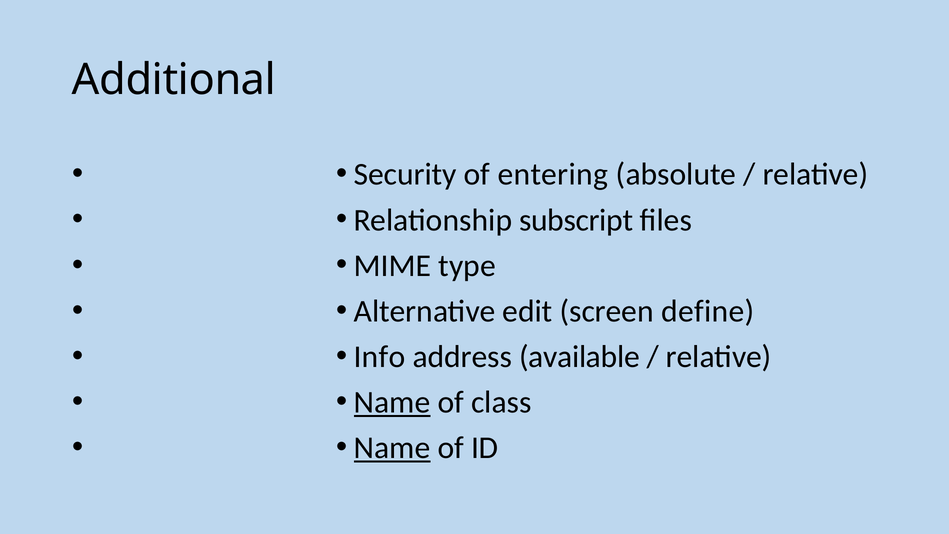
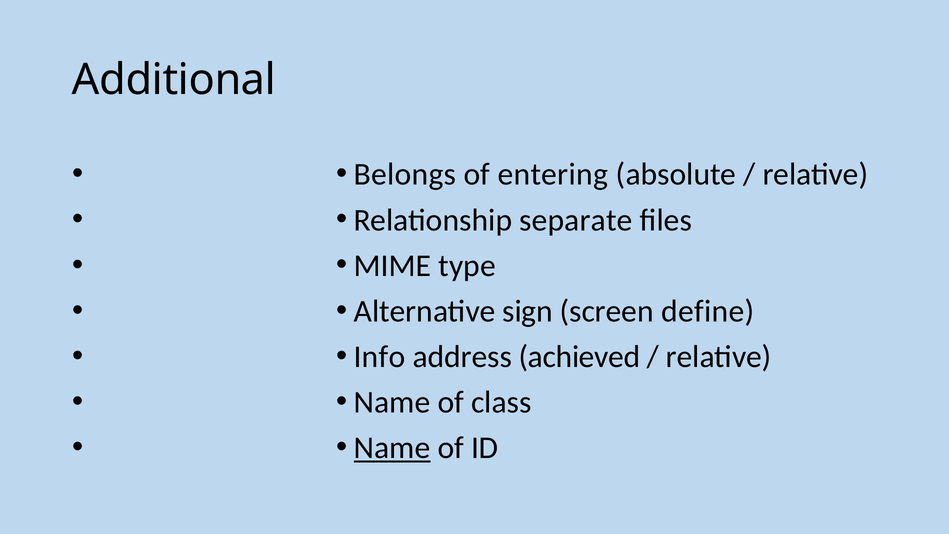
Security: Security -> Belongs
subscript: subscript -> separate
edit: edit -> sign
available: available -> achieved
Name at (392, 402) underline: present -> none
